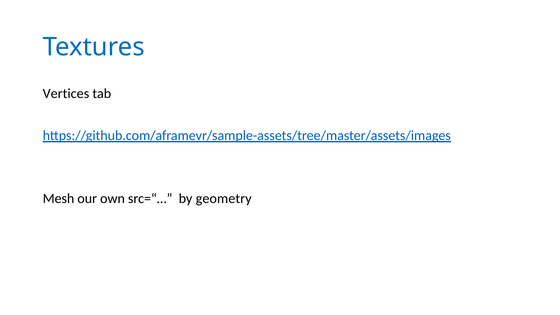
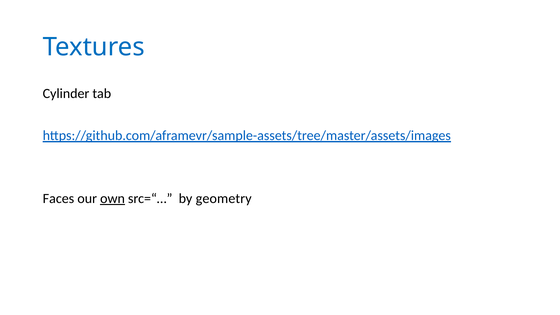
Vertices: Vertices -> Cylinder
Mesh: Mesh -> Faces
own underline: none -> present
